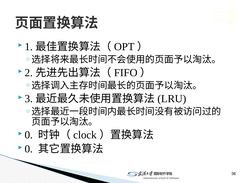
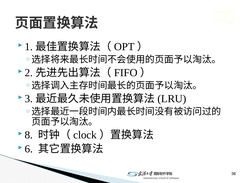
0 at (29, 135): 0 -> 8
0 at (29, 149): 0 -> 6
